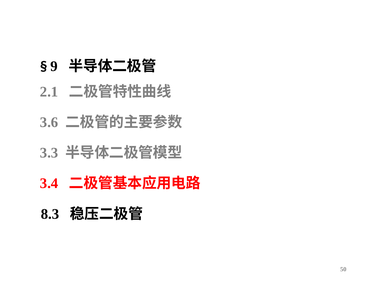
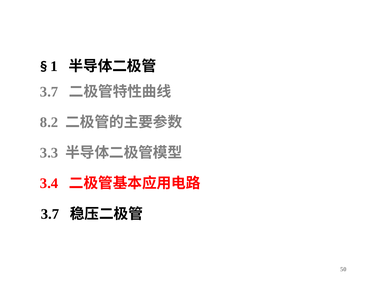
9: 9 -> 1
2.1 at (49, 92): 2.1 -> 3.7
3.6: 3.6 -> 8.2
8.3 at (50, 214): 8.3 -> 3.7
